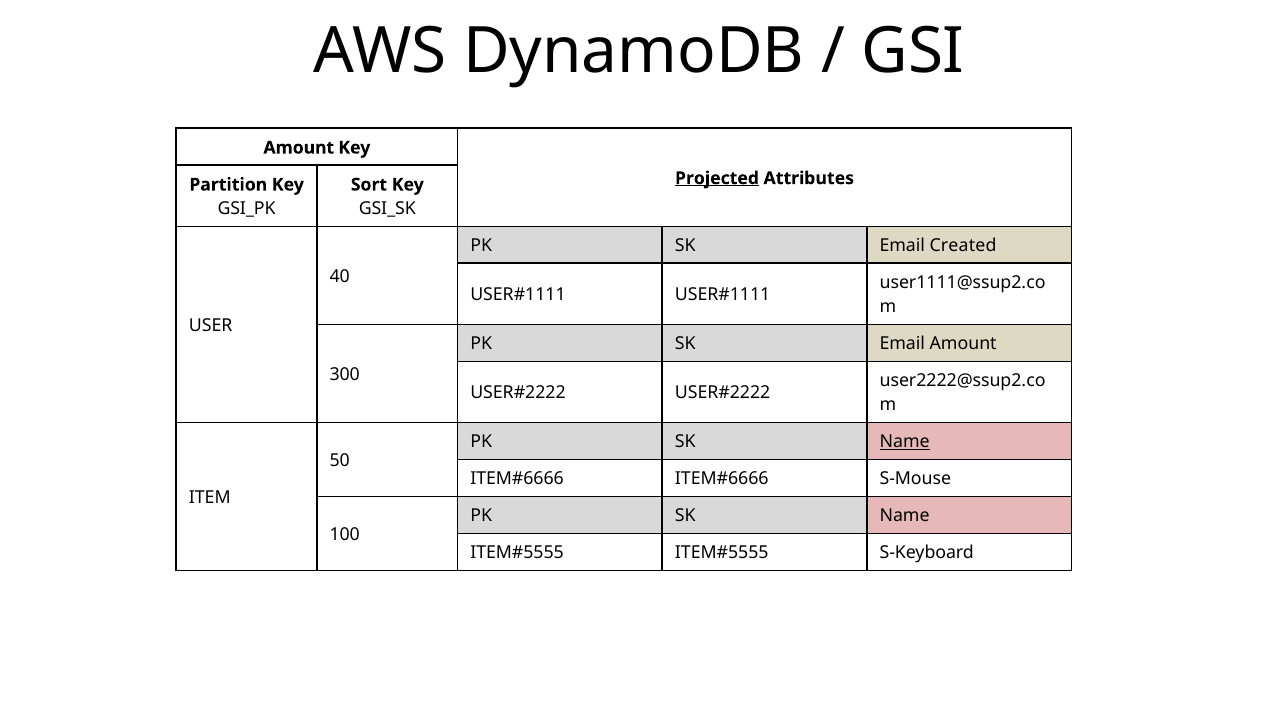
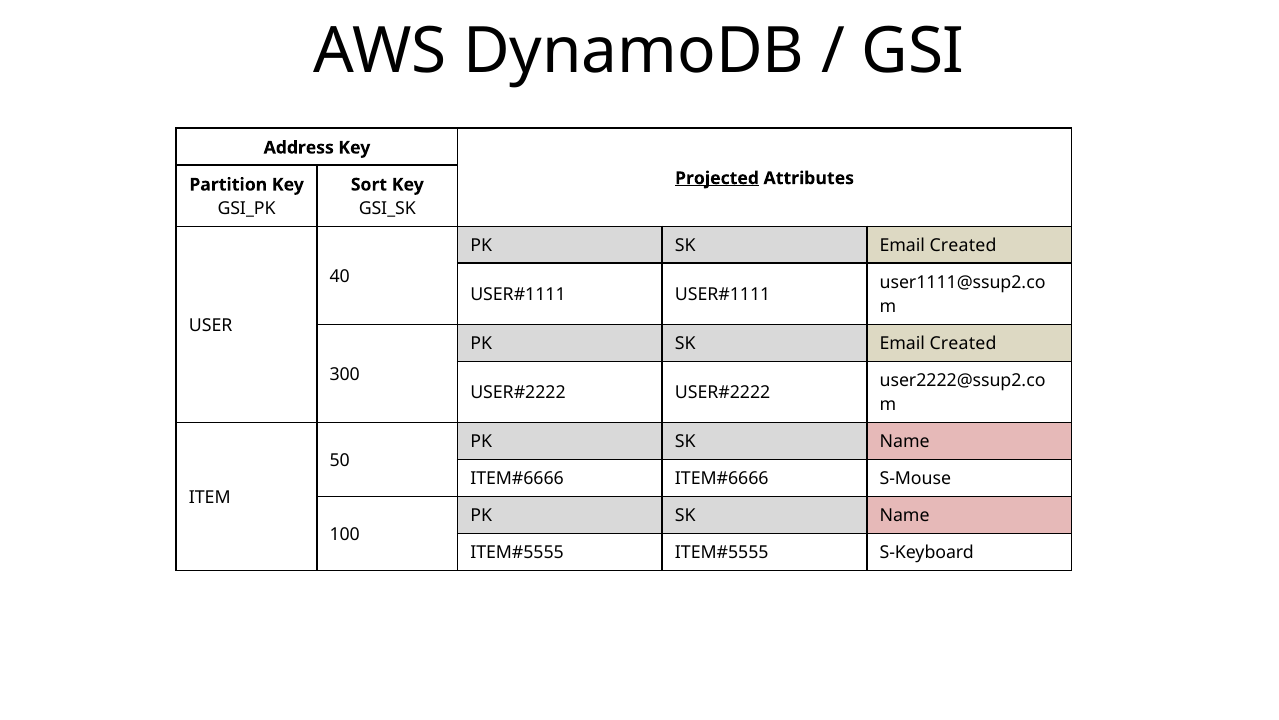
Amount at (299, 148): Amount -> Address
Amount at (963, 344): Amount -> Created
Name at (905, 442) underline: present -> none
